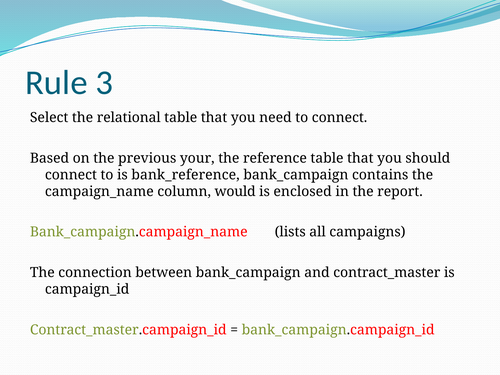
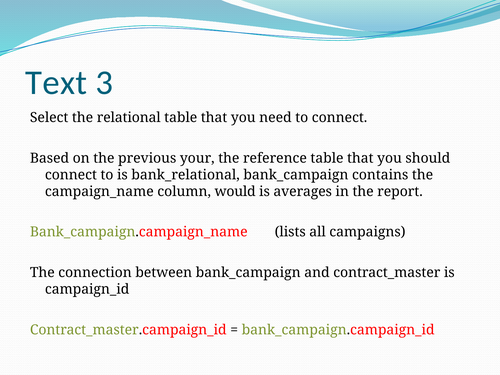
Rule: Rule -> Text
bank_reference: bank_reference -> bank_relational
enclosed: enclosed -> averages
